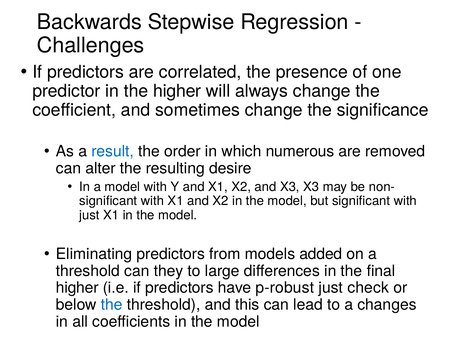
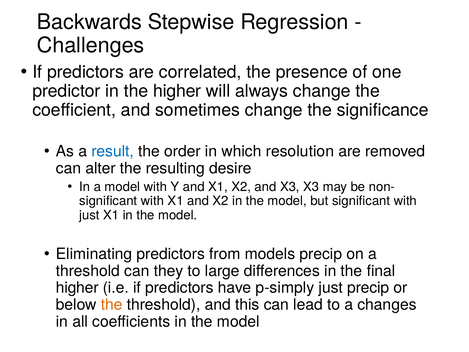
numerous: numerous -> resolution
models added: added -> precip
p-robust: p-robust -> p-simply
just check: check -> precip
the at (112, 304) colour: blue -> orange
